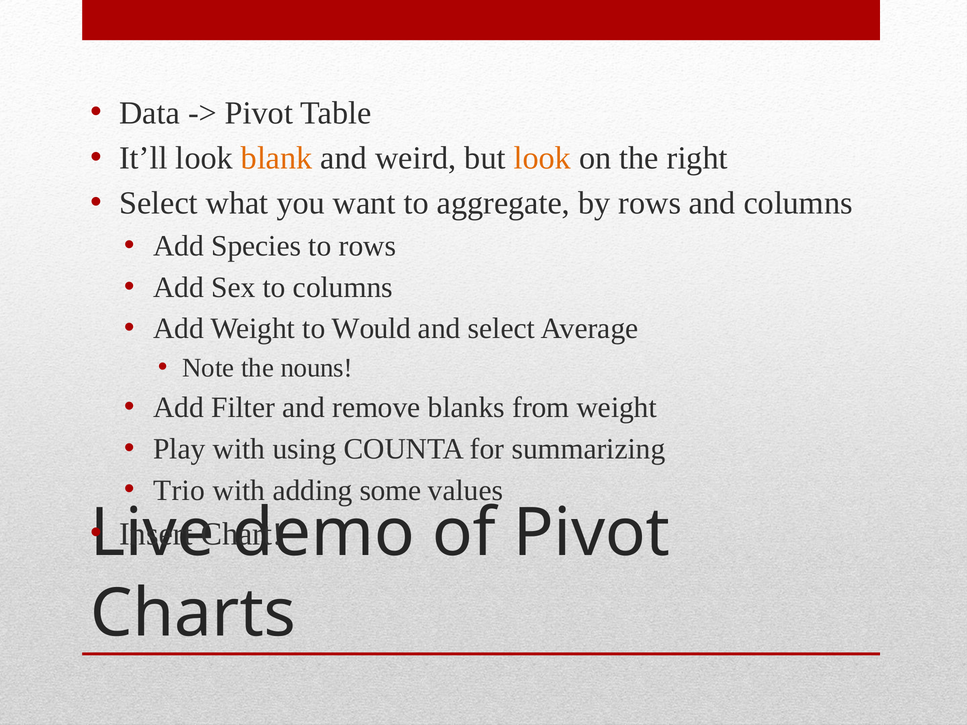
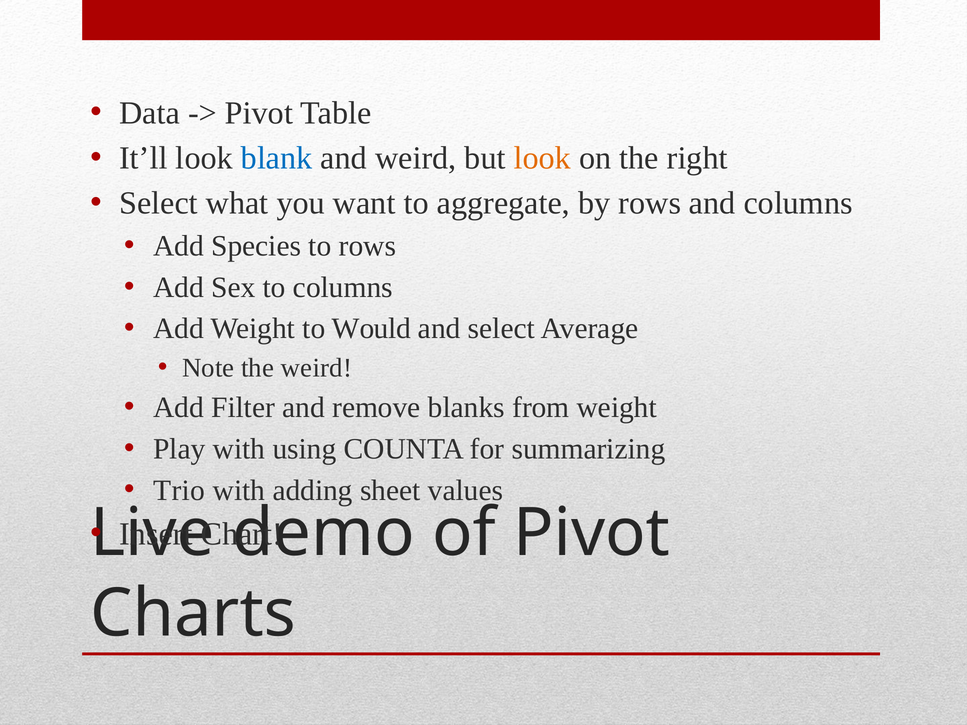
blank colour: orange -> blue
the nouns: nouns -> weird
some: some -> sheet
